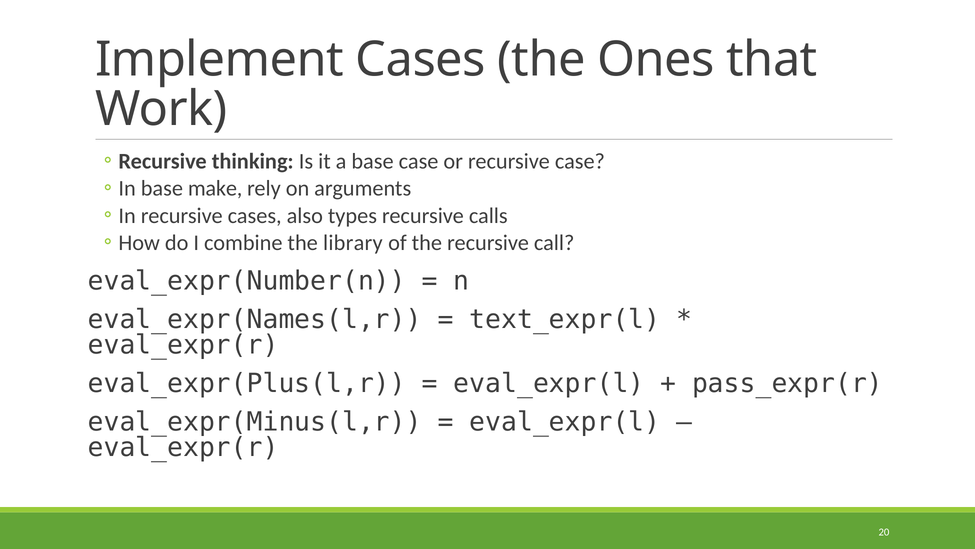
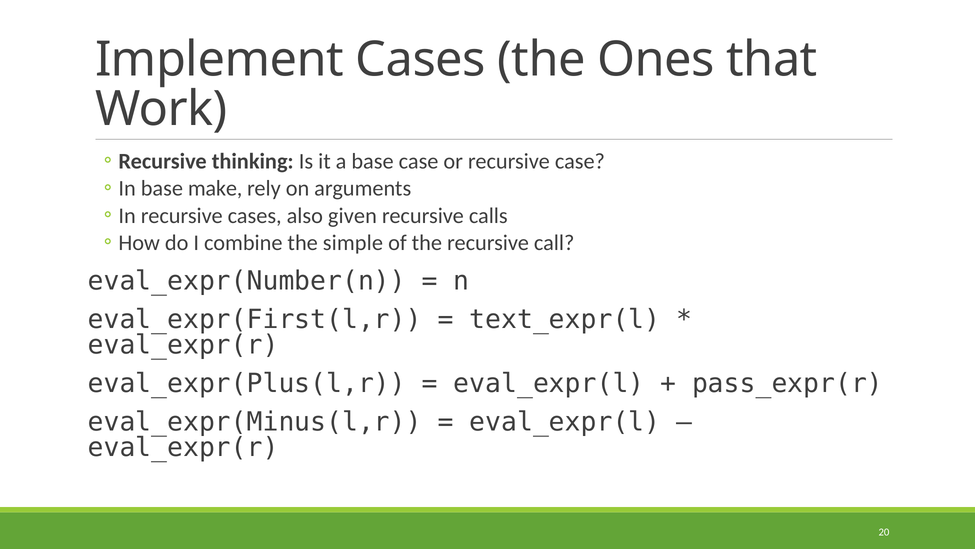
types: types -> given
library: library -> simple
eval_expr(Names(l,r: eval_expr(Names(l,r -> eval_expr(First(l,r
